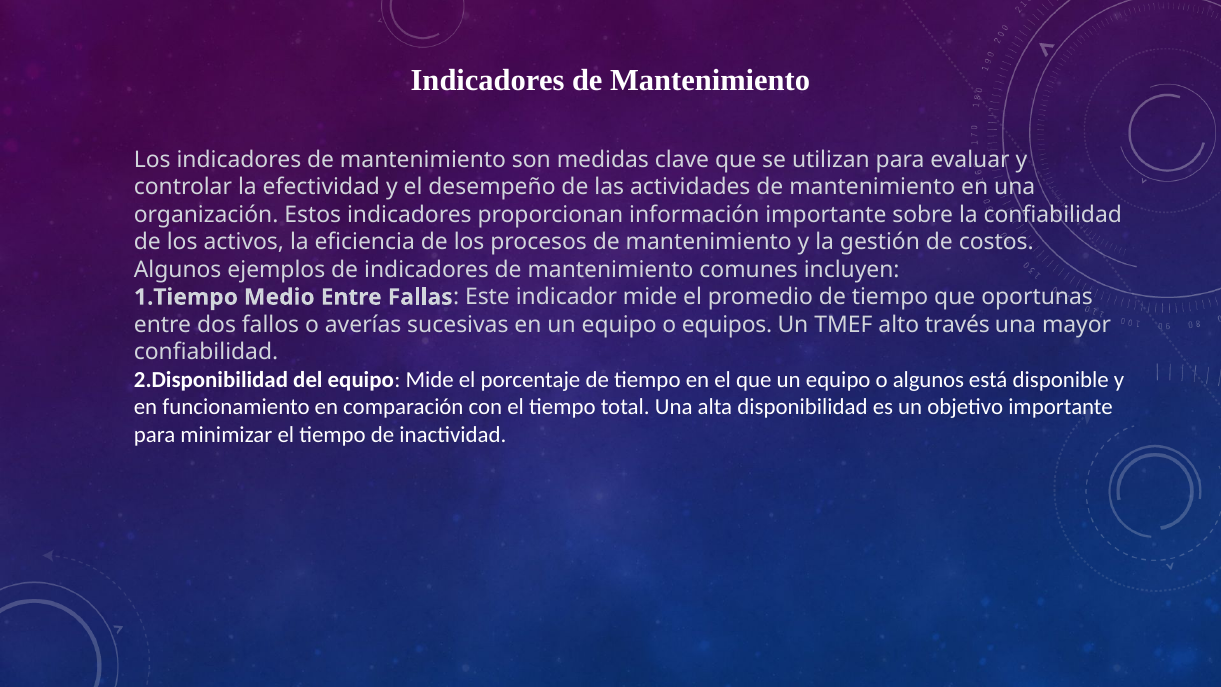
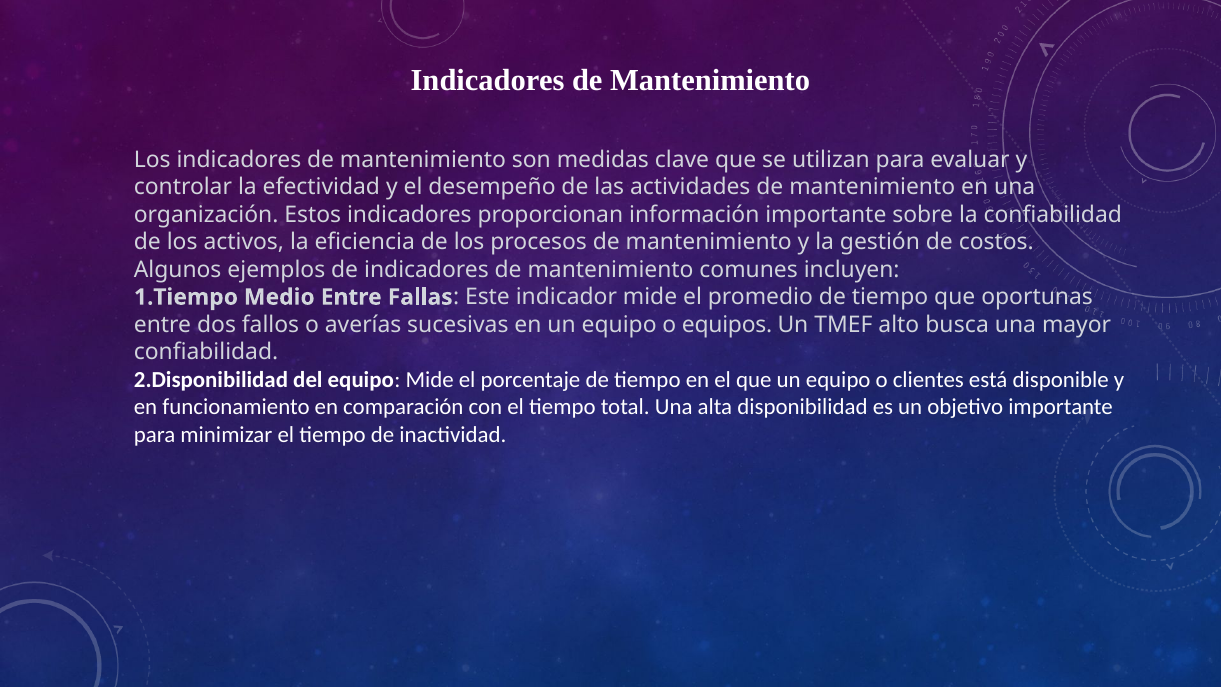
través: través -> busca
o algunos: algunos -> clientes
